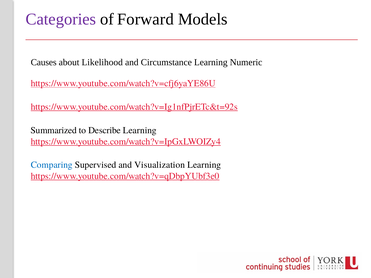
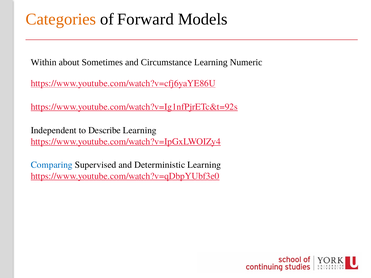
Categories colour: purple -> orange
Causes: Causes -> Within
Likelihood: Likelihood -> Sometimes
Summarized: Summarized -> Independent
Visualization: Visualization -> Deterministic
